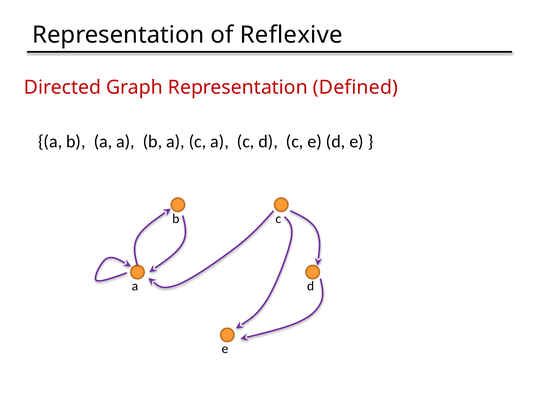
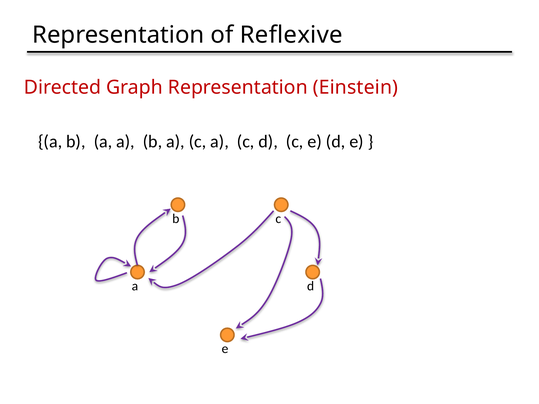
Defined: Defined -> Einstein
